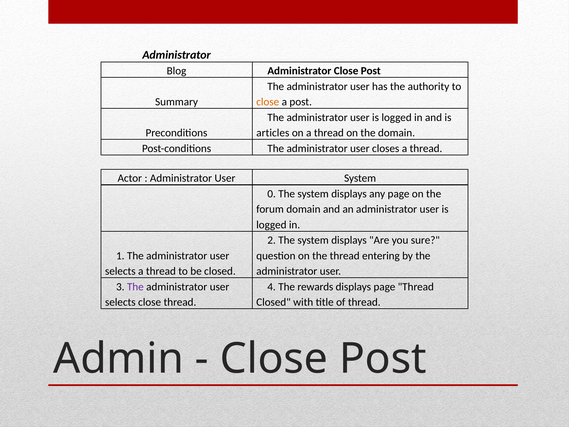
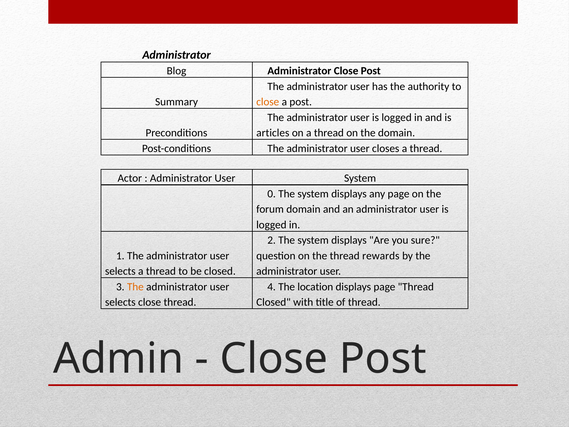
entering: entering -> rewards
The at (135, 287) colour: purple -> orange
rewards: rewards -> location
